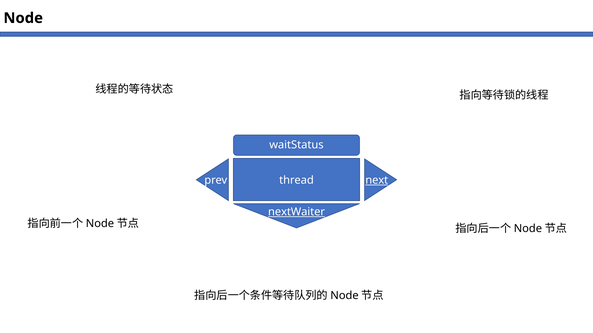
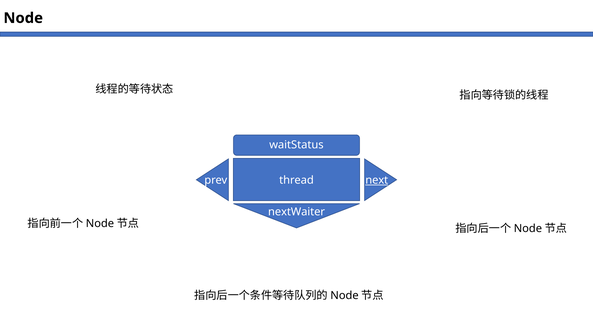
nextWaiter underline: present -> none
